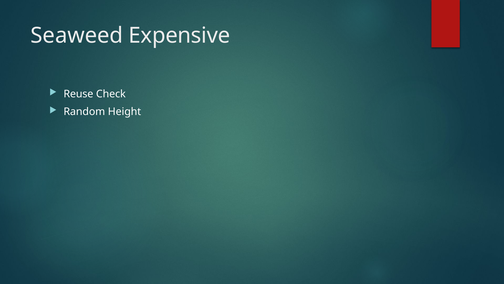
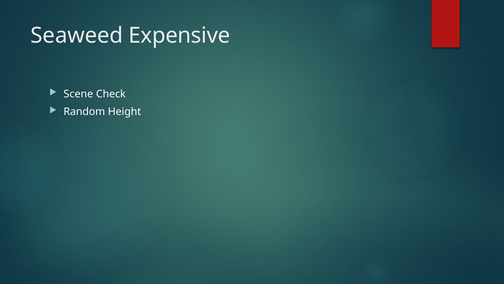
Reuse: Reuse -> Scene
